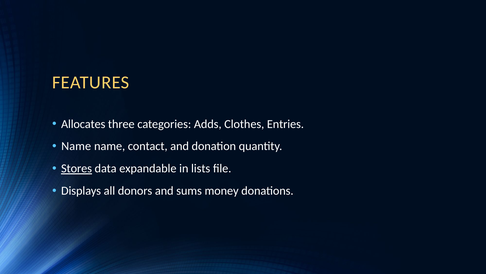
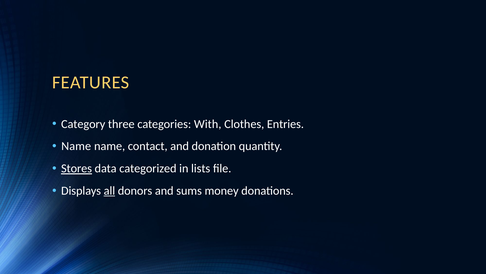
Allocates: Allocates -> Category
Adds: Adds -> With
expandable: expandable -> categorized
all underline: none -> present
